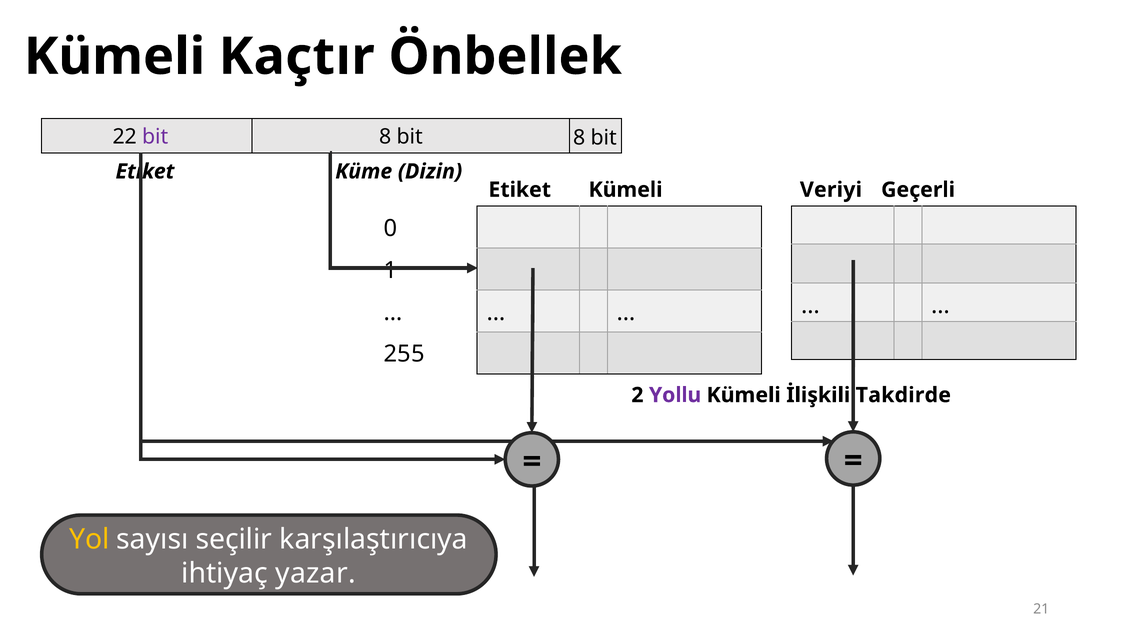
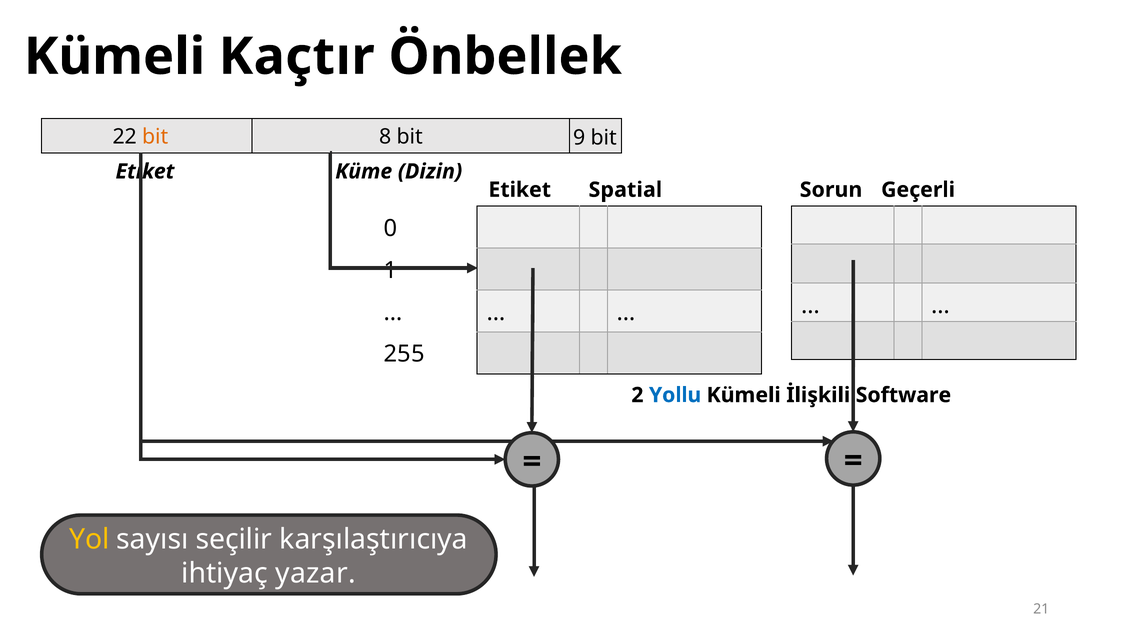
bit at (156, 137) colour: purple -> orange
8 at (579, 138): 8 -> 9
Kümeli at (626, 190): Kümeli -> Spatial
Veriyi: Veriyi -> Sorun
Yollu colour: purple -> blue
Takdirde: Takdirde -> Software
